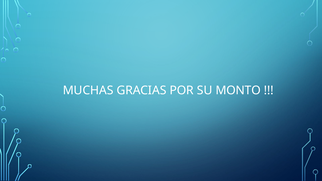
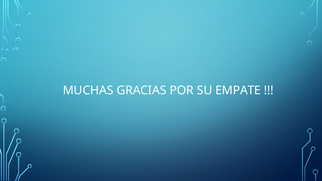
MONTO: MONTO -> EMPATE
